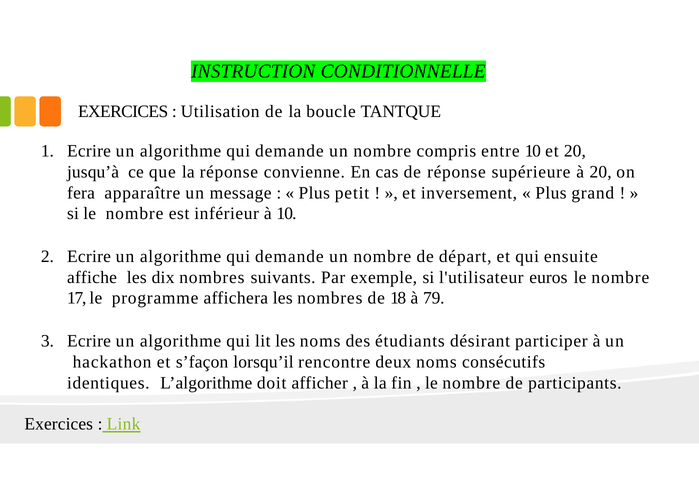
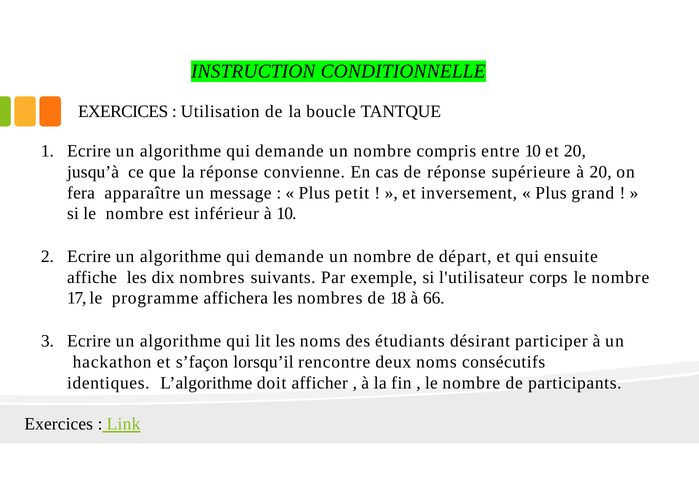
euros: euros -> corps
79: 79 -> 66
